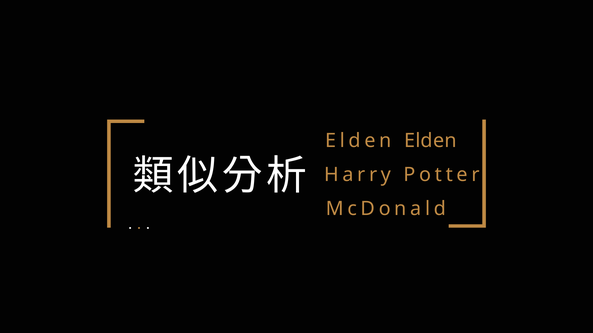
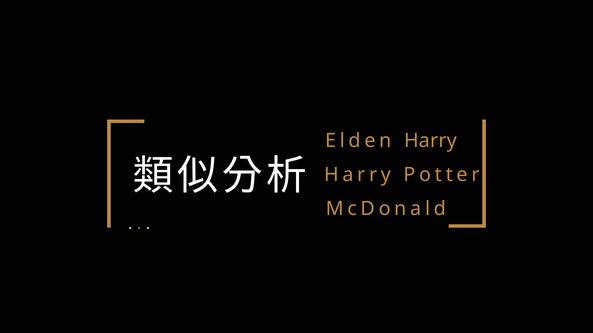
Elden Elden: Elden -> Harry
